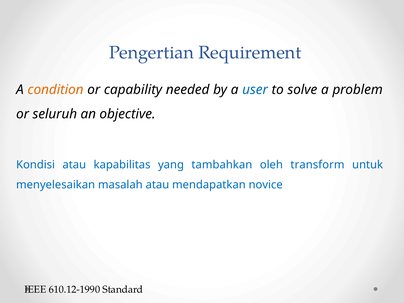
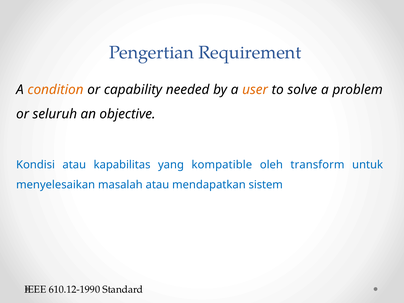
user colour: blue -> orange
tambahkan: tambahkan -> kompatible
novice: novice -> sistem
